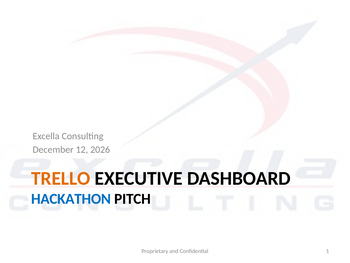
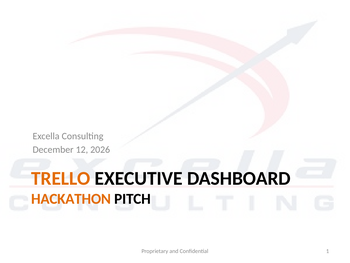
HACKATHON colour: blue -> orange
